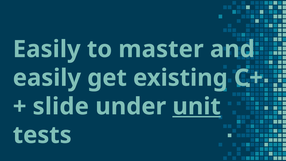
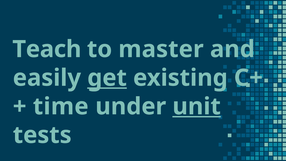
Easily at (47, 49): Easily -> Teach
get underline: none -> present
slide: slide -> time
